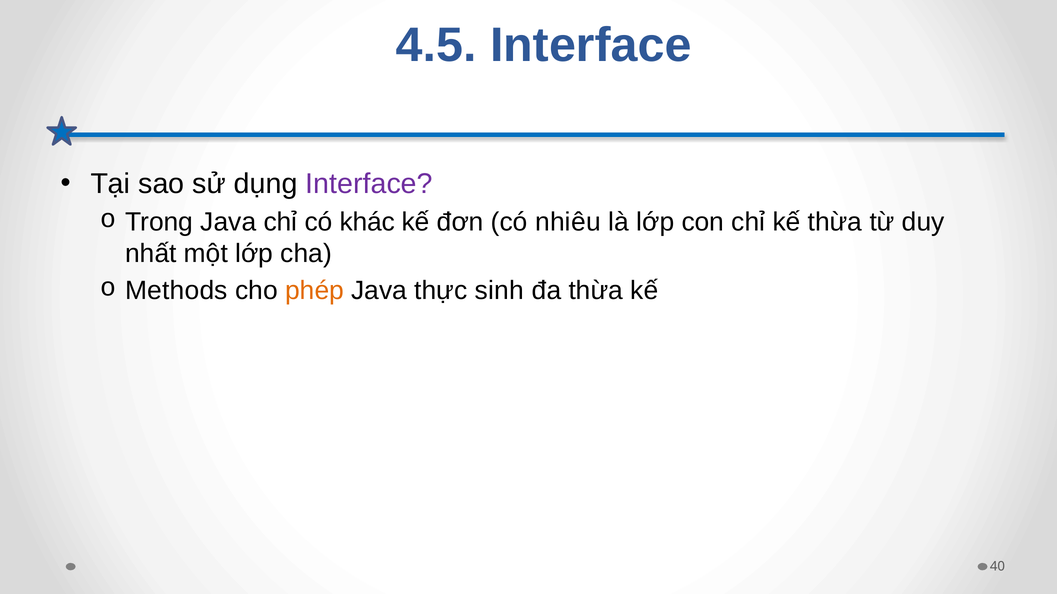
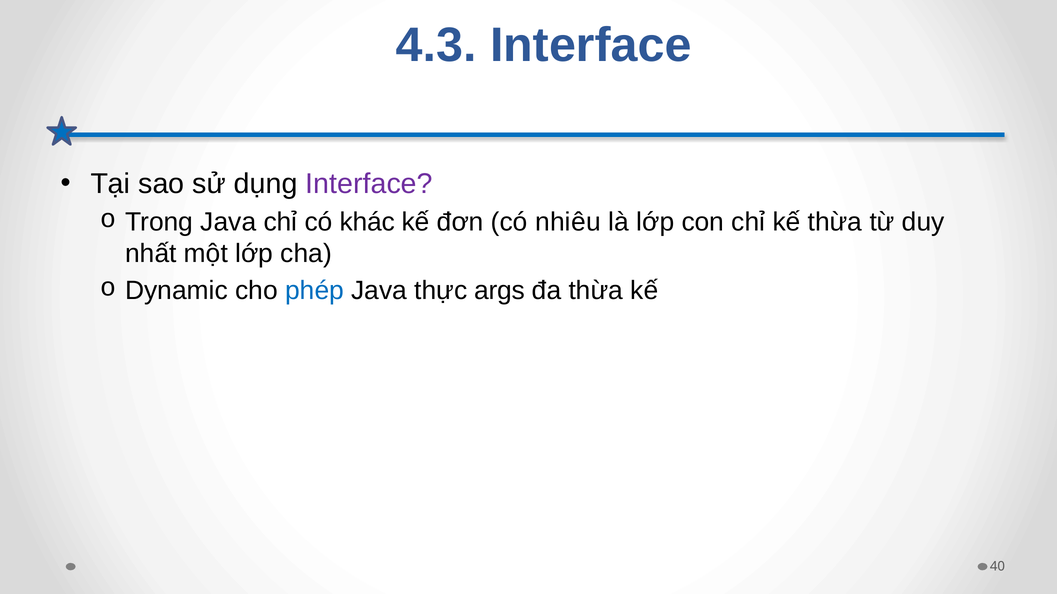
4.5: 4.5 -> 4.3
Methods: Methods -> Dynamic
phép colour: orange -> blue
sinh: sinh -> args
